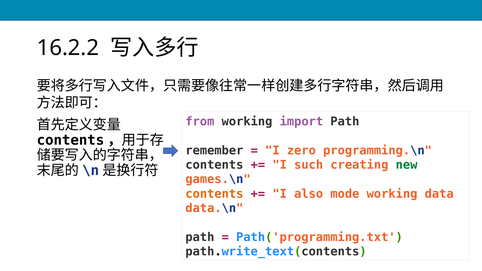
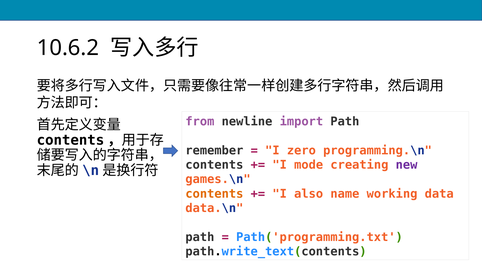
16.2.2: 16.2.2 -> 10.6.2
from working: working -> newline
such: such -> mode
new colour: green -> purple
mode: mode -> name
